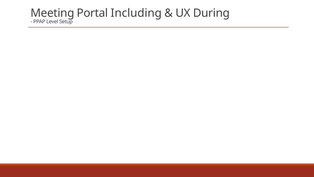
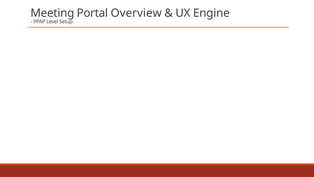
Including: Including -> Overview
During: During -> Engine
